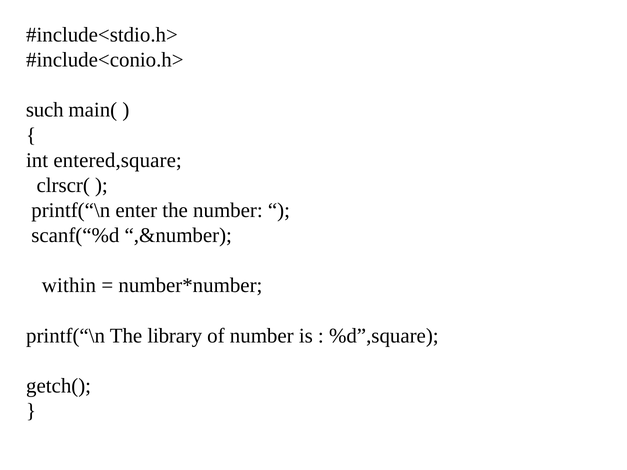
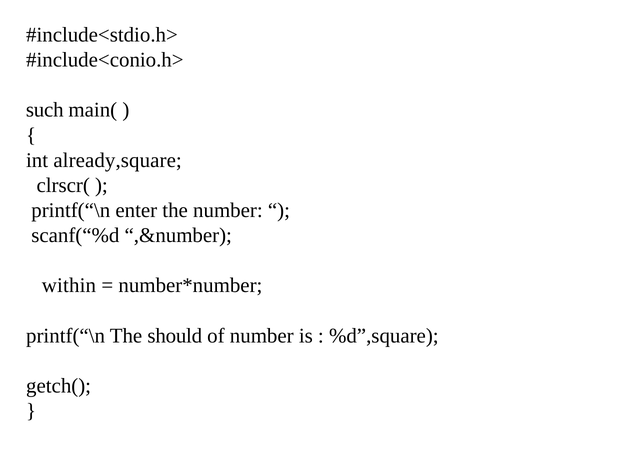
entered,square: entered,square -> already,square
library: library -> should
